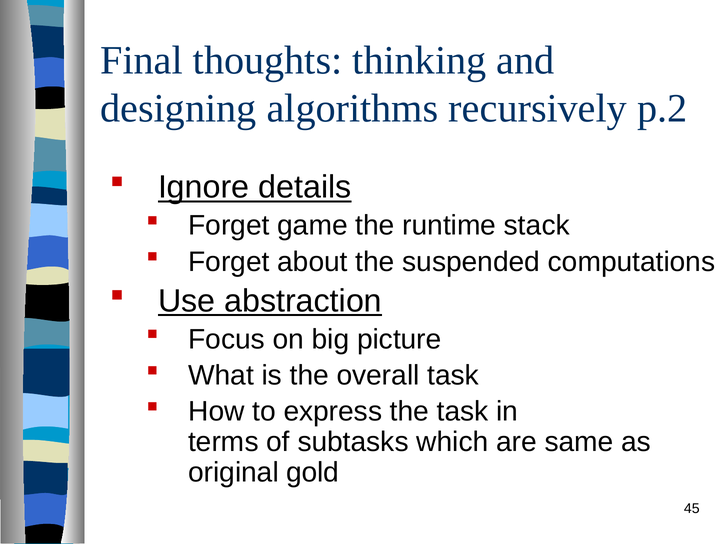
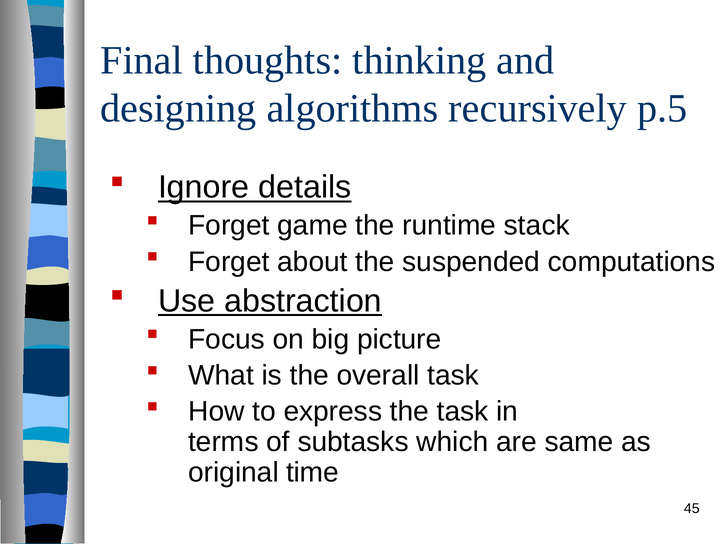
p.2: p.2 -> p.5
gold: gold -> time
